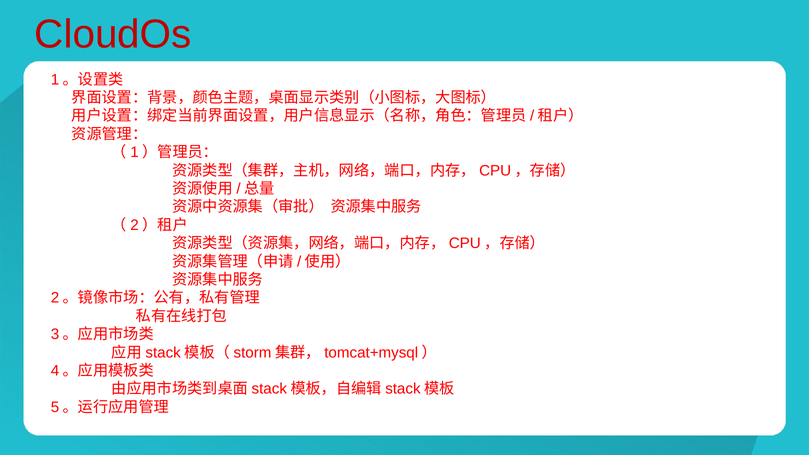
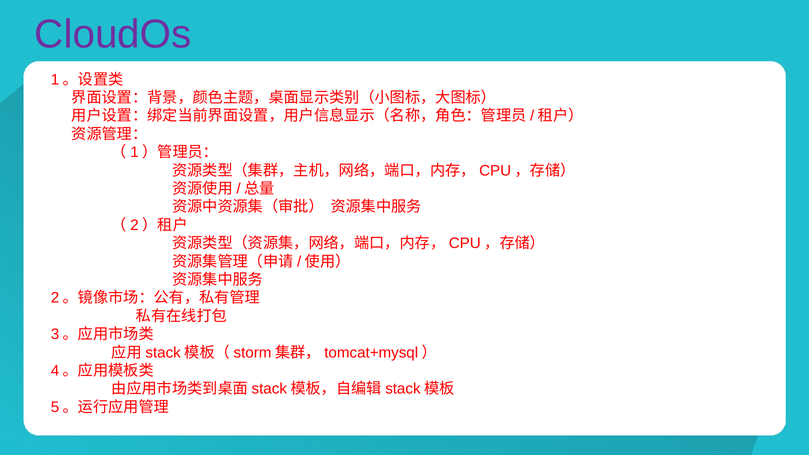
CloudOs colour: red -> purple
